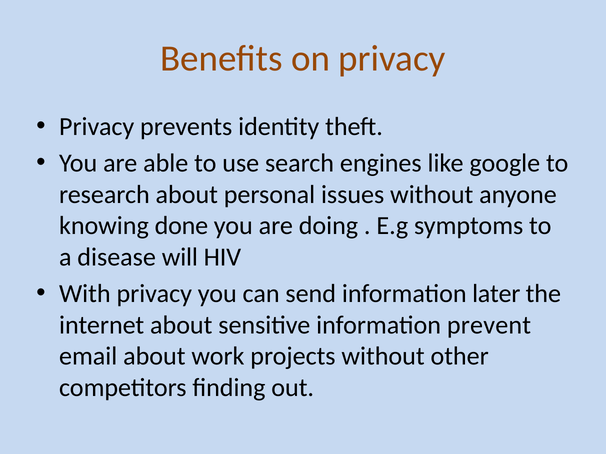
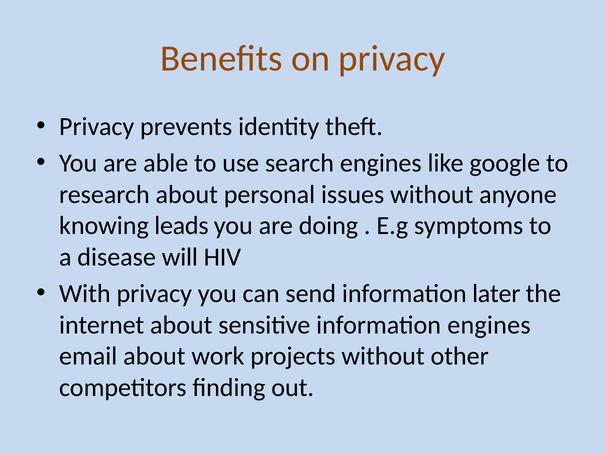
done: done -> leads
information prevent: prevent -> engines
